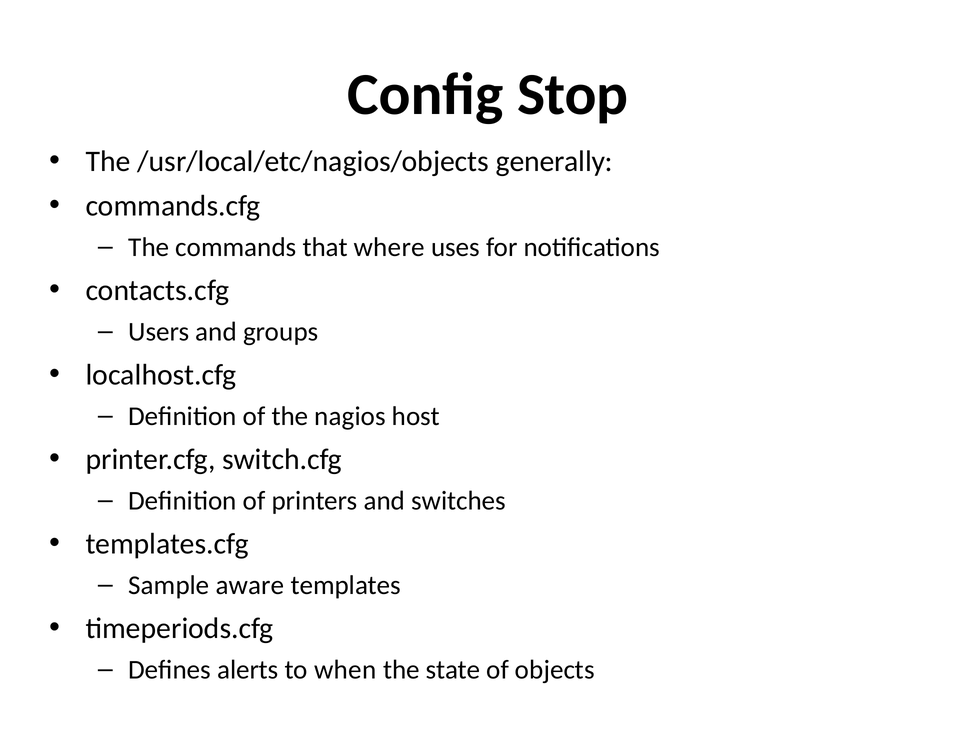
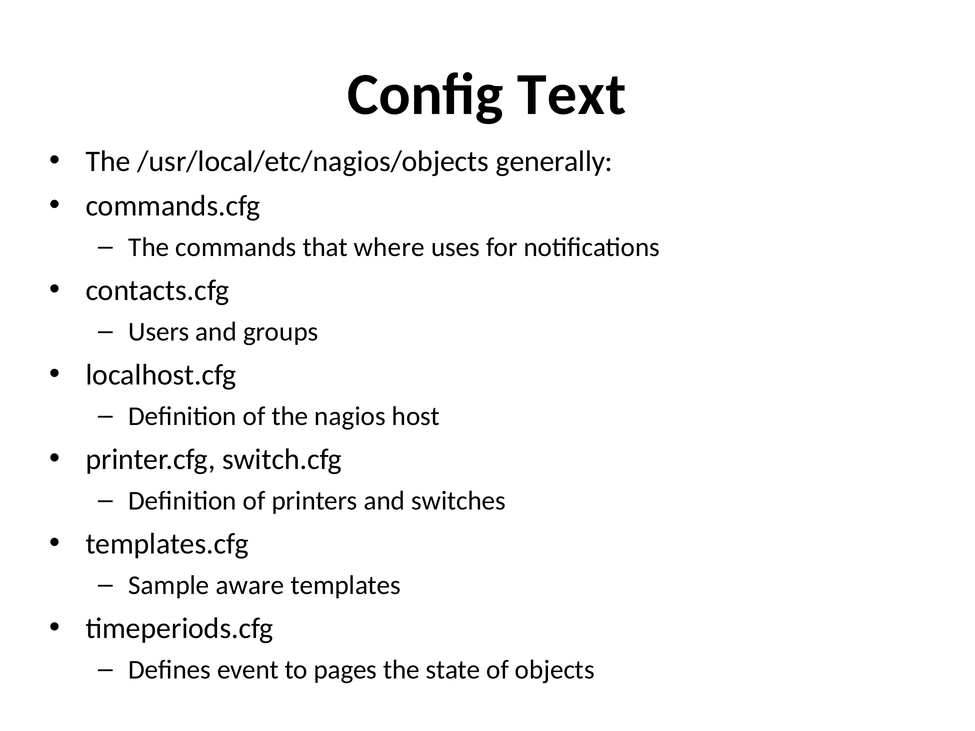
Stop: Stop -> Text
alerts: alerts -> event
when: when -> pages
